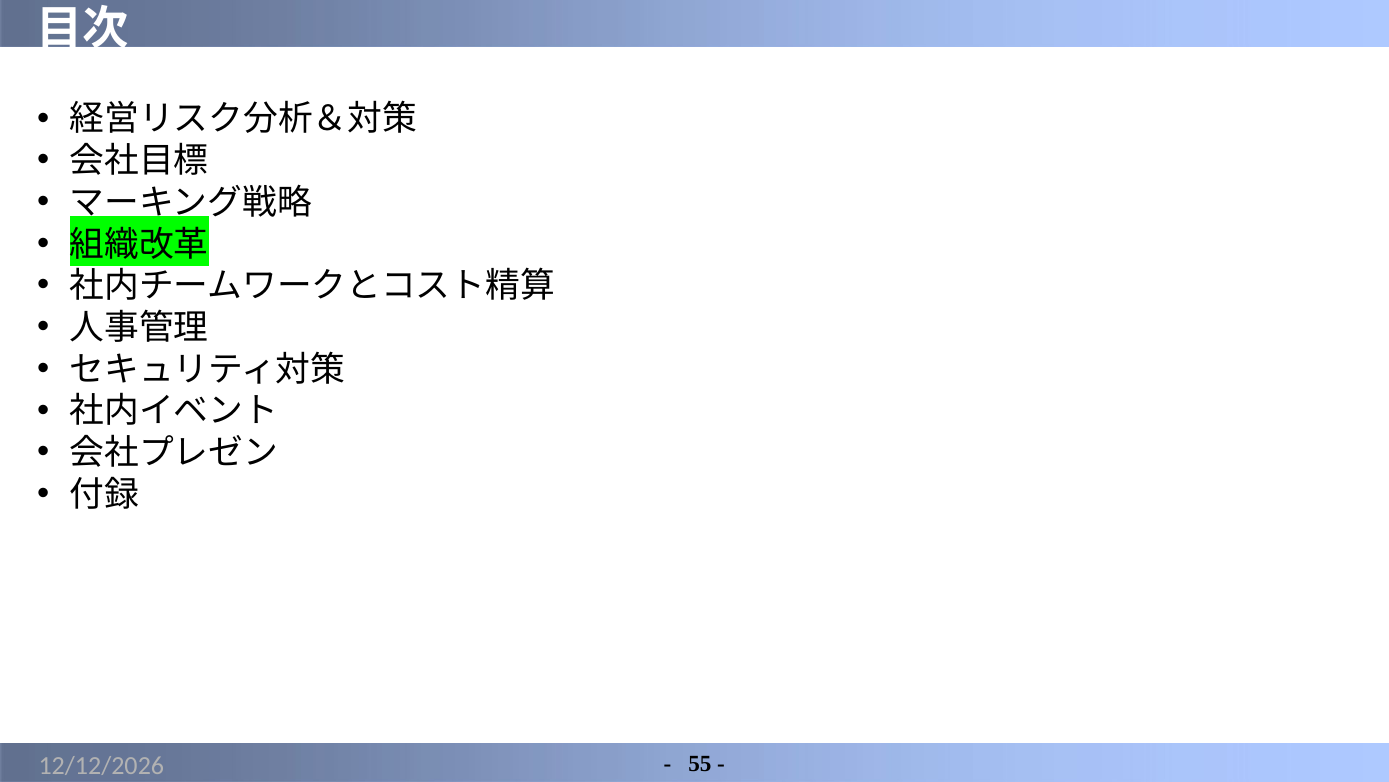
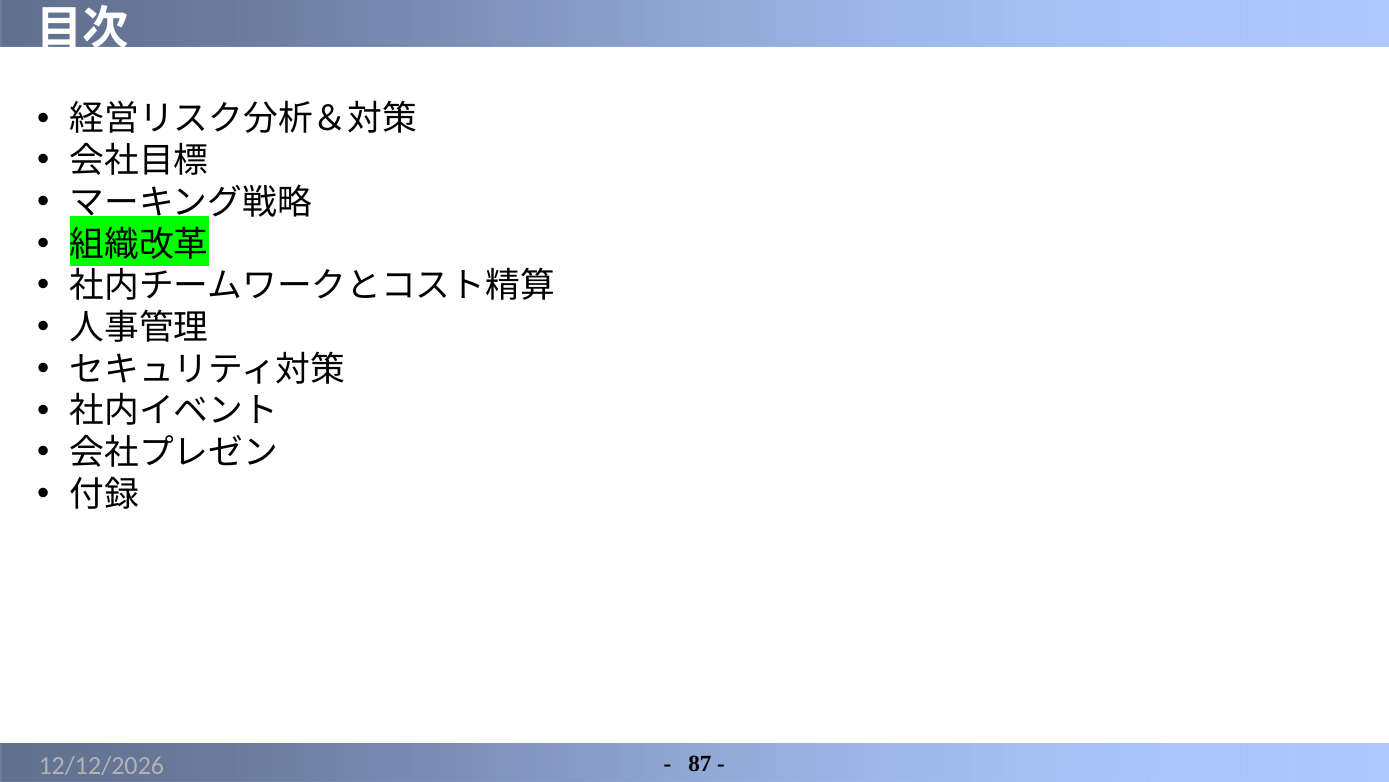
55: 55 -> 87
